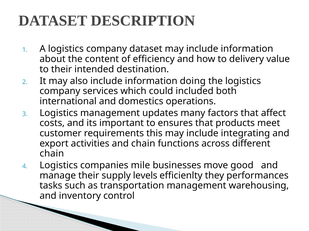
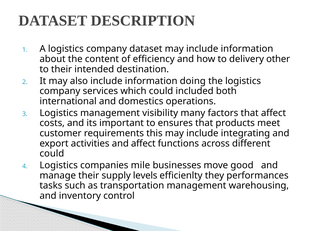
value: value -> other
updates: updates -> visibility
and chain: chain -> affect
chain at (52, 154): chain -> could
